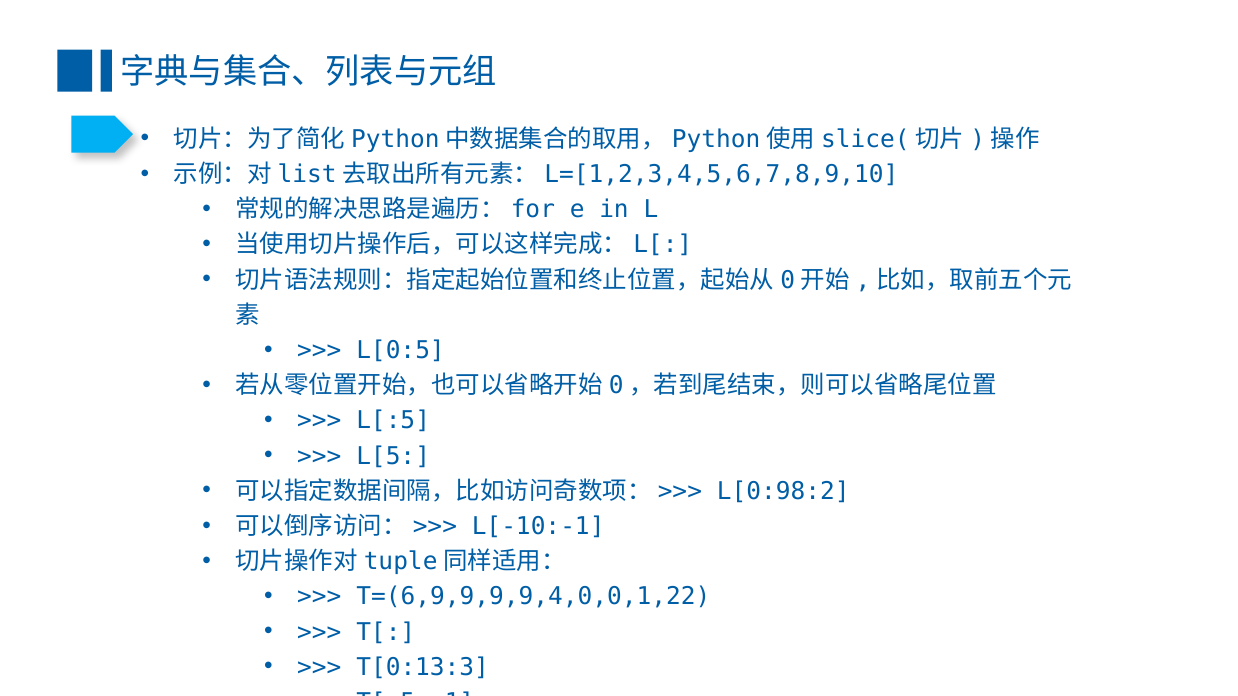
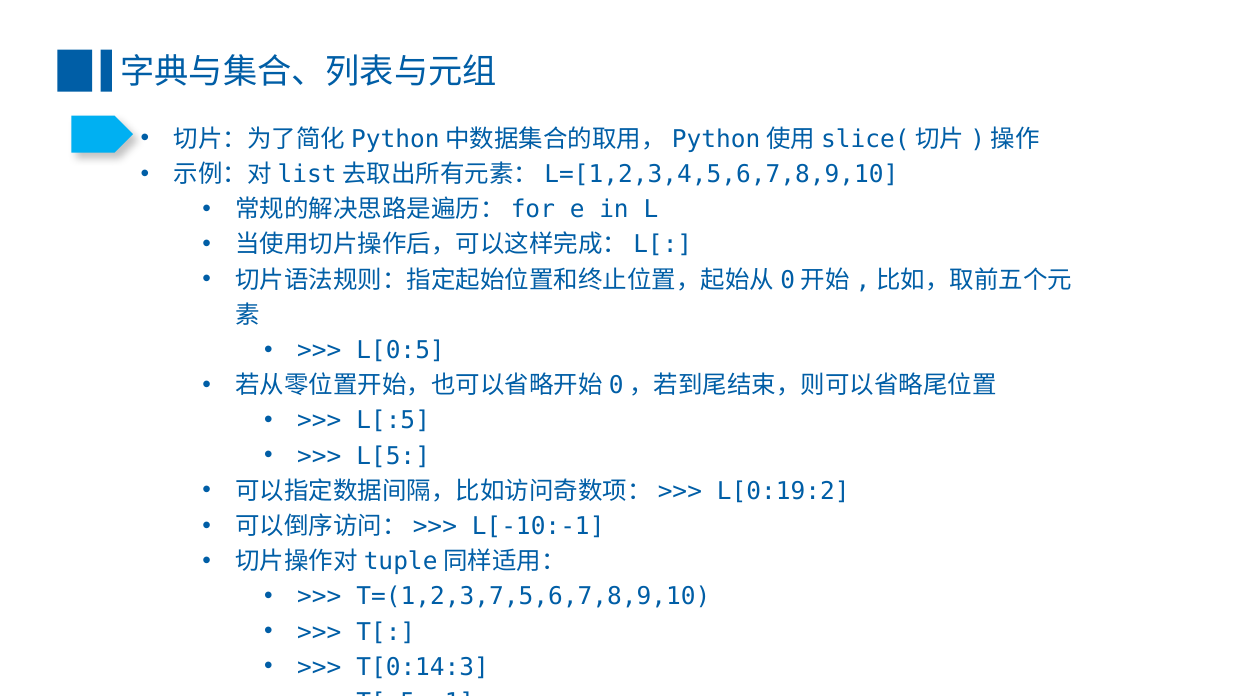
L[0:98:2: L[0:98:2 -> L[0:19:2
T=(6,9,9,9,9,4,0,0,1,22: T=(6,9,9,9,9,4,0,0,1,22 -> T=(1,2,3,7,5,6,7,8,9,10
T[0:13:3: T[0:13:3 -> T[0:14:3
